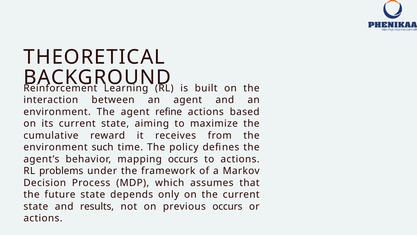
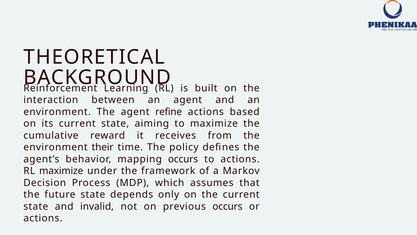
such: such -> their
RL problems: problems -> maximize
results: results -> invalid
